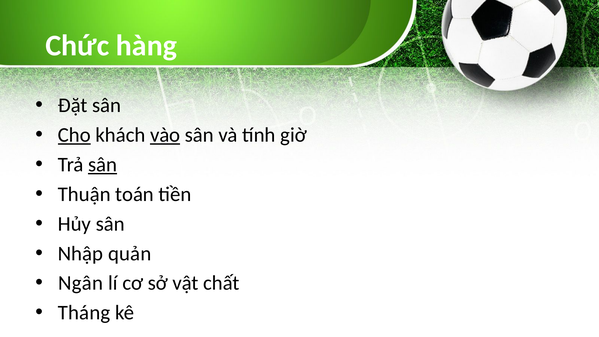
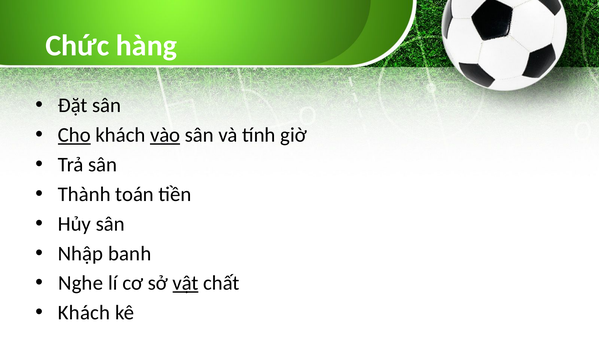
sân at (103, 165) underline: present -> none
Thuận: Thuận -> Thành
quản: quản -> banh
Ngân: Ngân -> Nghe
vật underline: none -> present
Tháng at (84, 313): Tháng -> Khách
